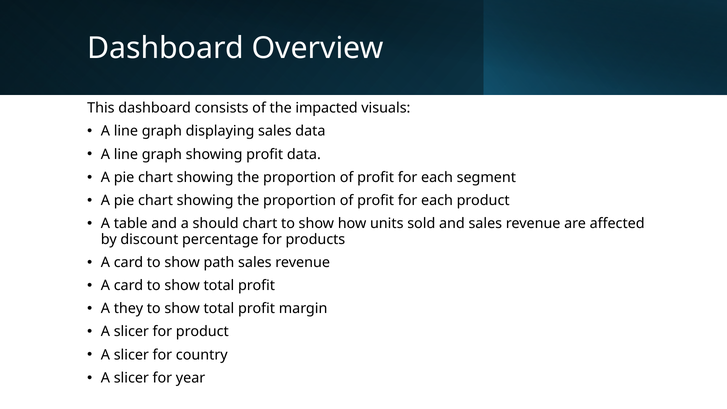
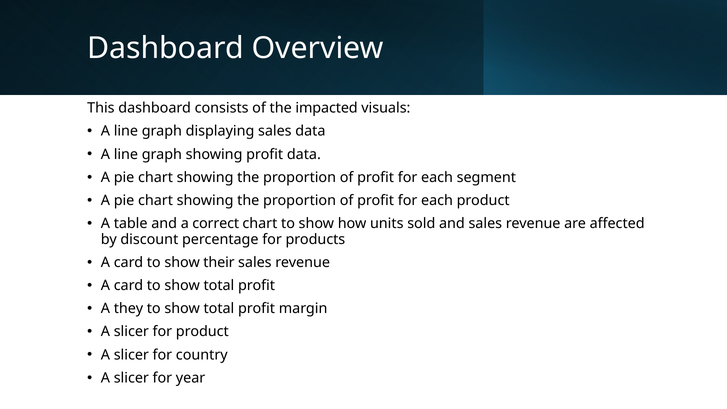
should: should -> correct
path: path -> their
